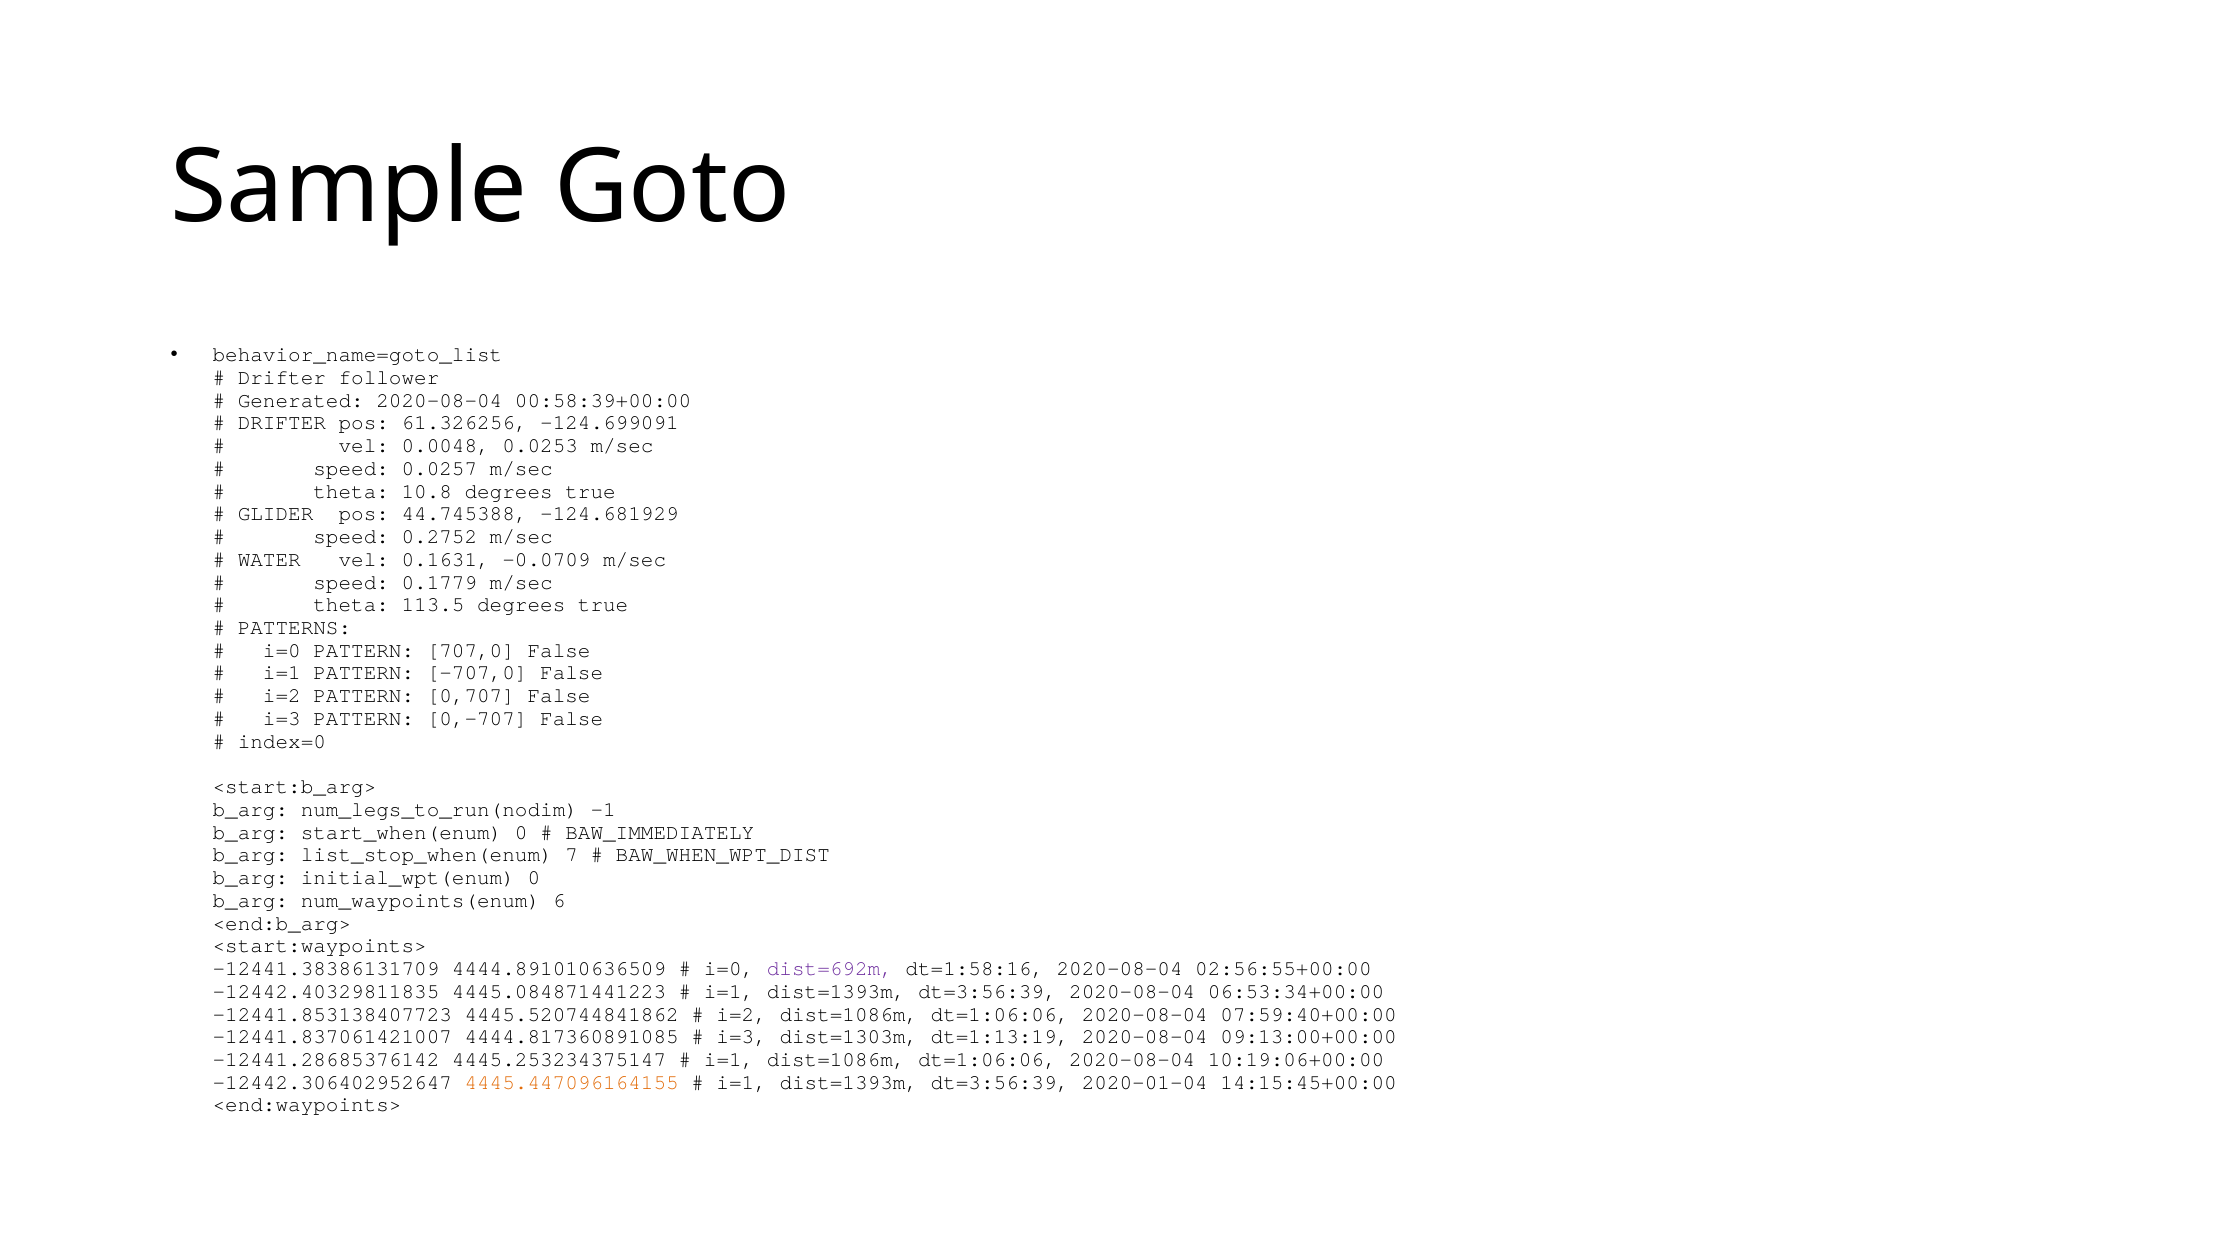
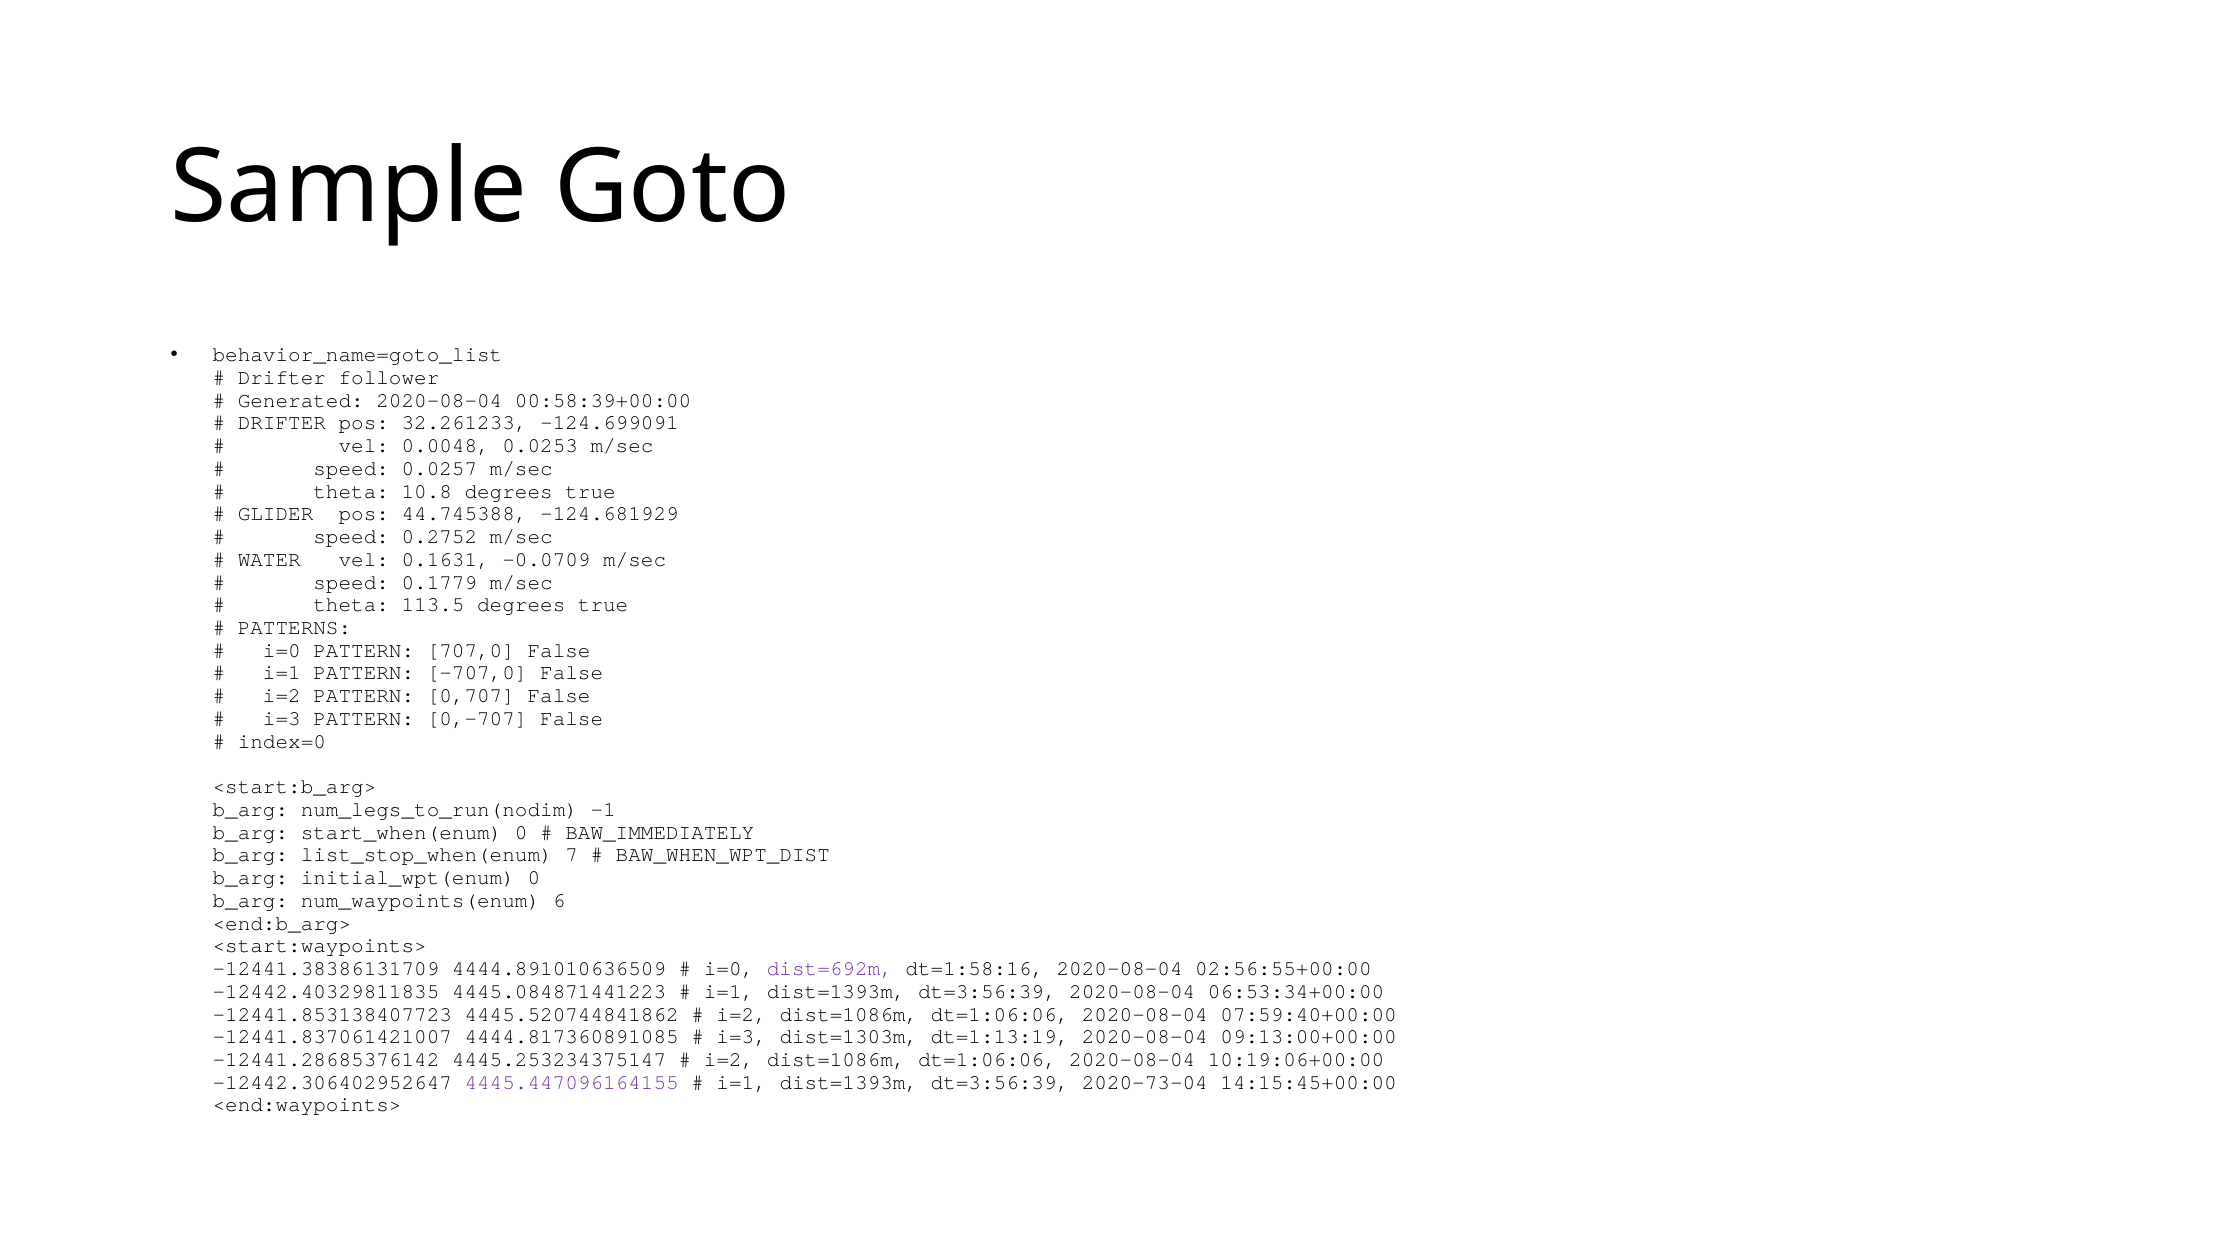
61.326256: 61.326256 -> 32.261233
i=1 at (729, 1059): i=1 -> i=2
4445.447096164155 colour: orange -> purple
2020-01-04: 2020-01-04 -> 2020-73-04
